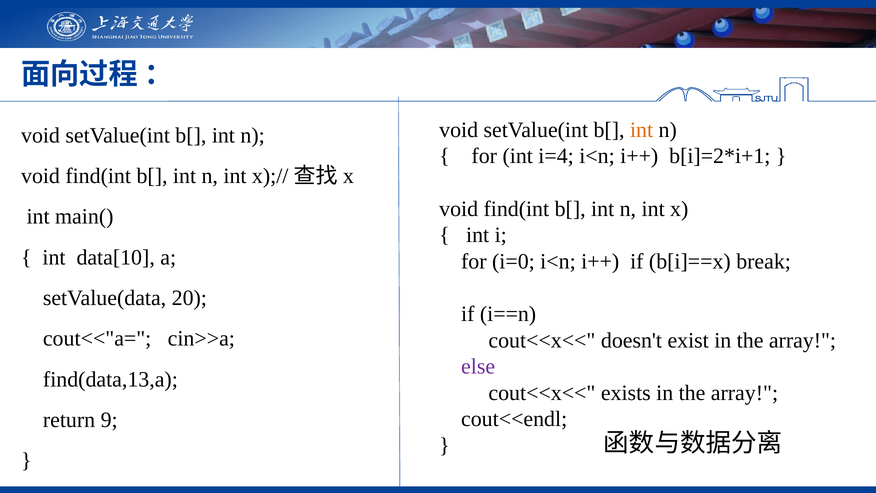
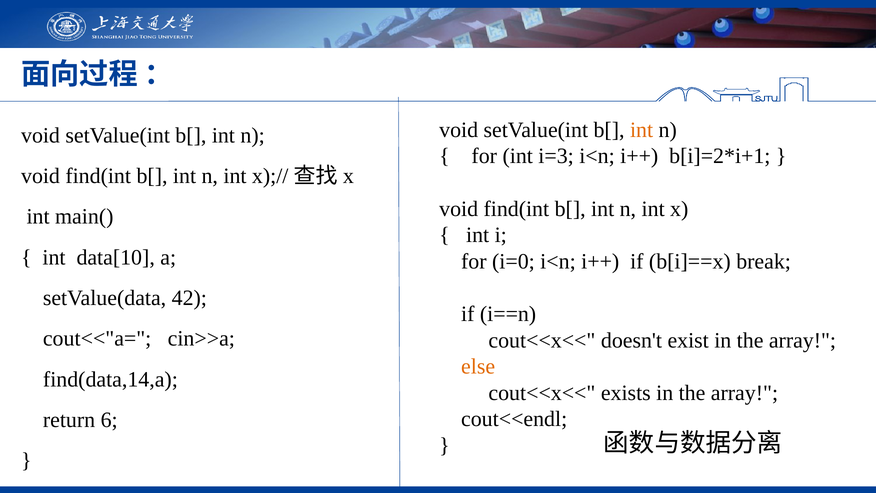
i=4: i=4 -> i=3
20: 20 -> 42
else colour: purple -> orange
find(data,13,a: find(data,13,a -> find(data,14,a
9: 9 -> 6
